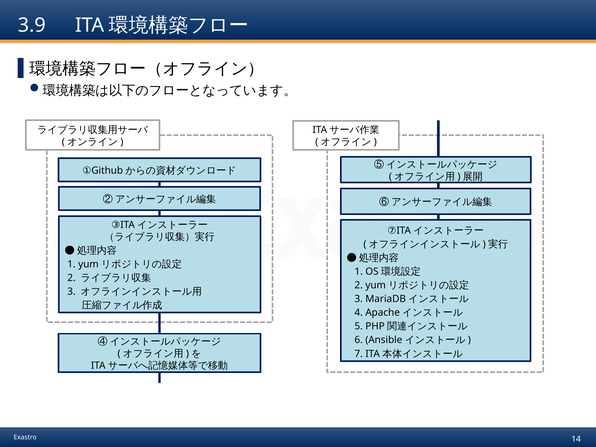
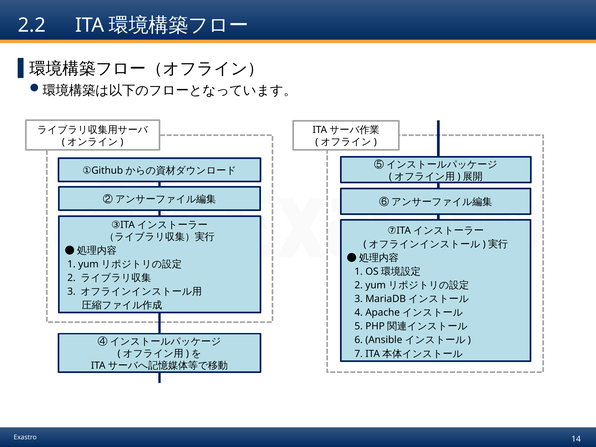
3.9: 3.9 -> 2.2
